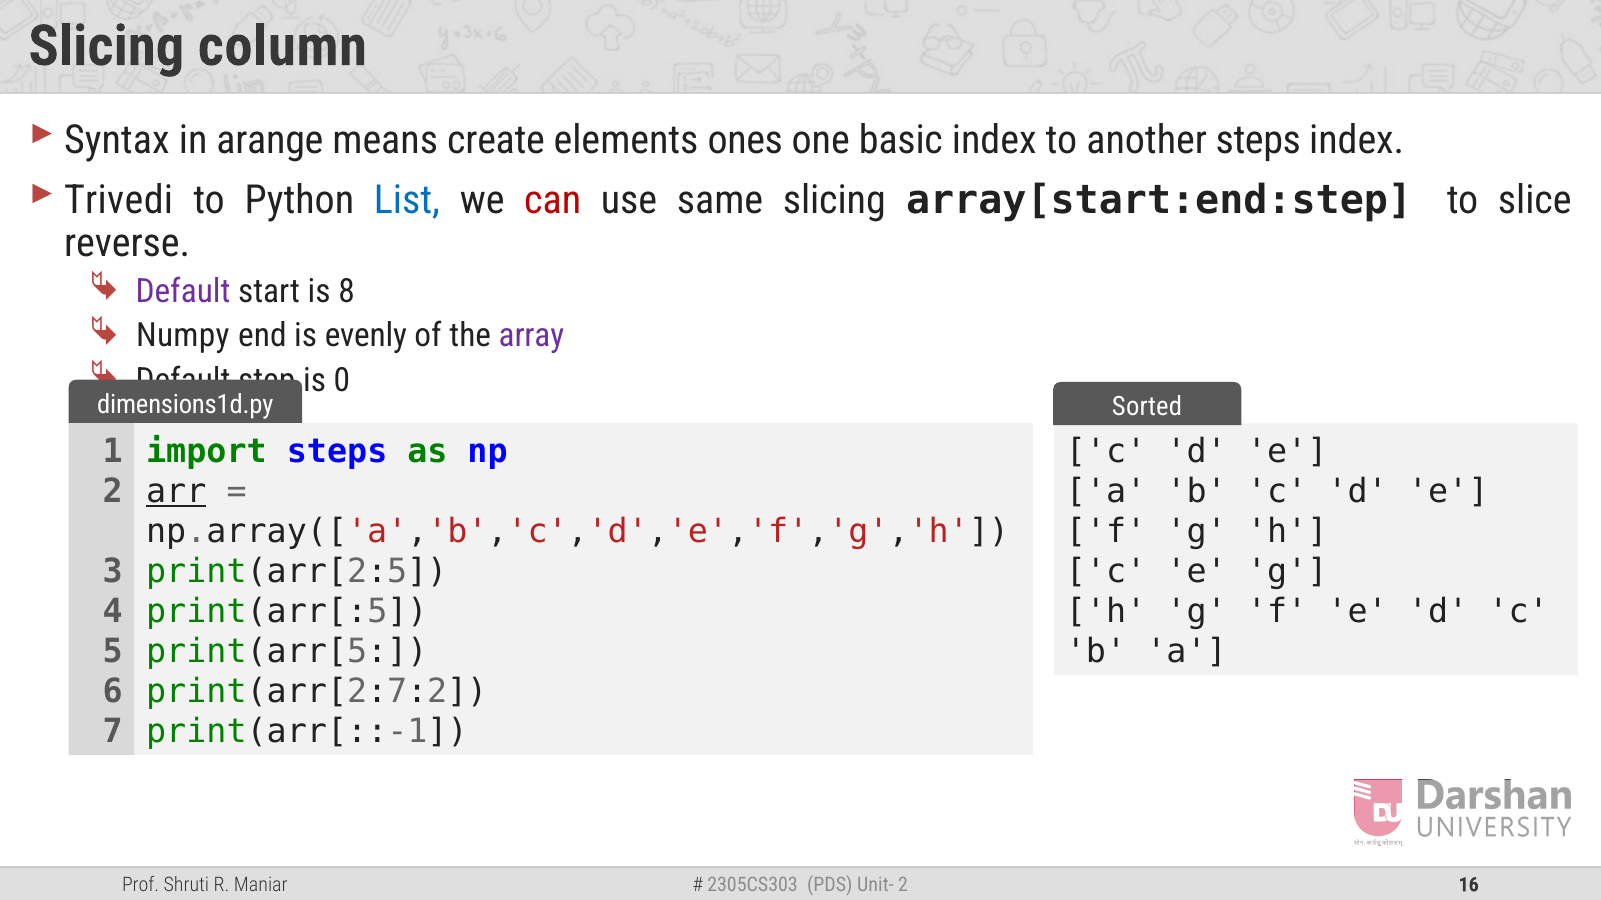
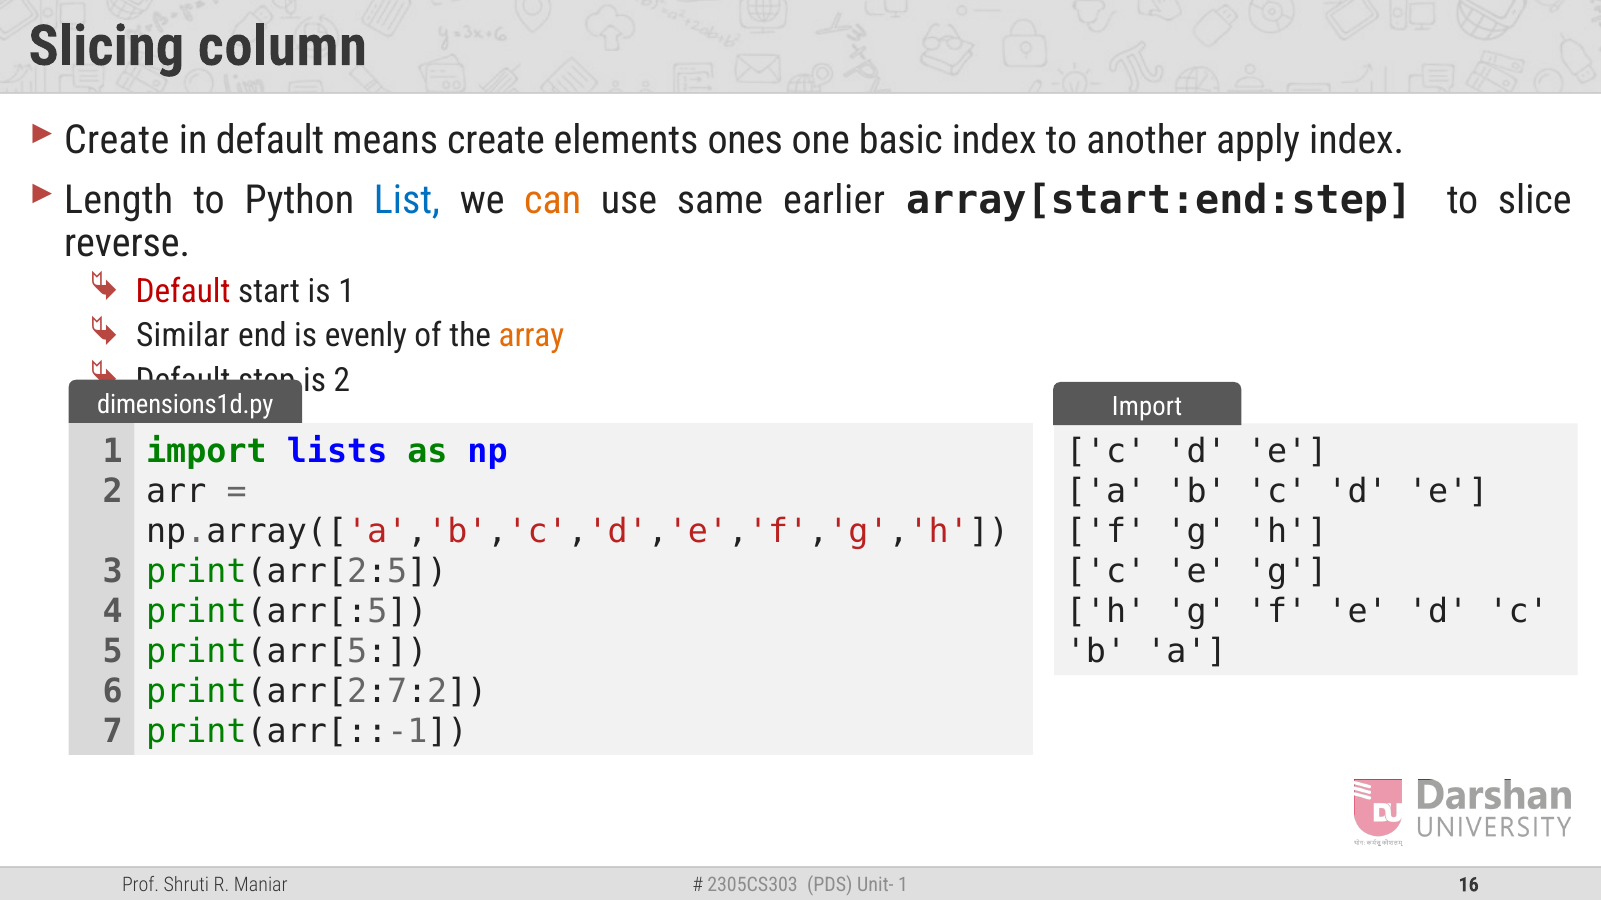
Syntax at (117, 141): Syntax -> Create
in arange: arange -> default
another steps: steps -> apply
Trivedi: Trivedi -> Length
can colour: red -> orange
same slicing: slicing -> earlier
Default at (183, 292) colour: purple -> red
is 8: 8 -> 1
Numpy: Numpy -> Similar
array colour: purple -> orange
is 0: 0 -> 2
Sorted at (1147, 407): Sorted -> Import
import steps: steps -> lists
arr underline: present -> none
2 at (903, 885): 2 -> 1
